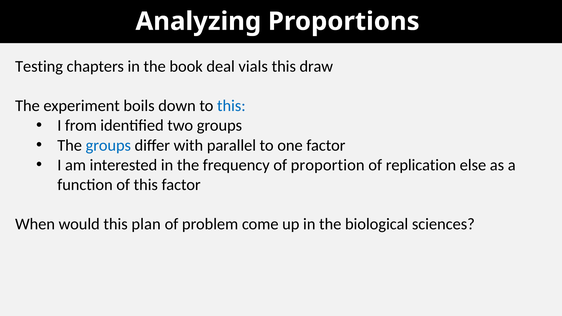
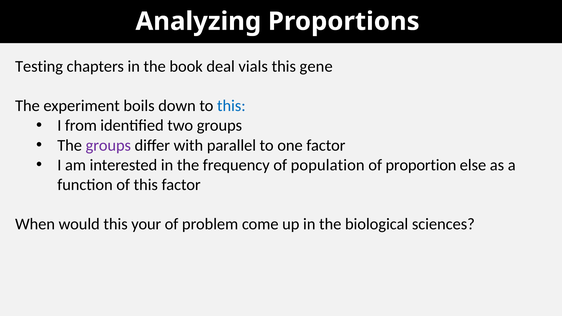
draw: draw -> gene
groups at (108, 145) colour: blue -> purple
proportion: proportion -> population
replication: replication -> proportion
plan: plan -> your
